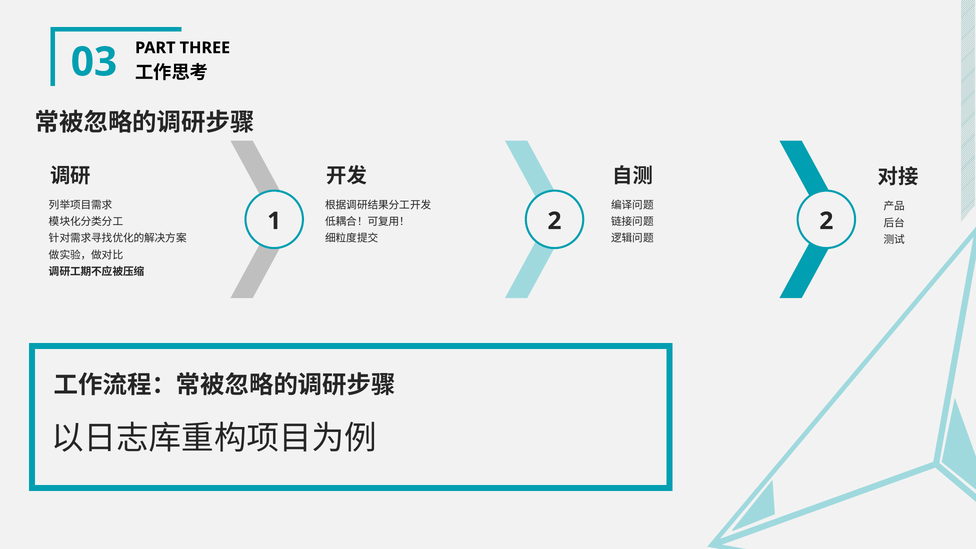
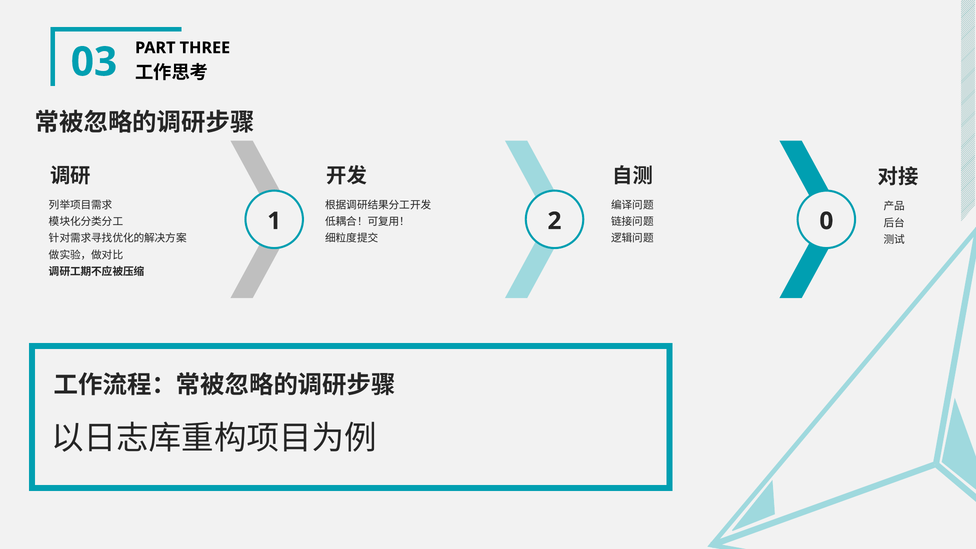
2 2: 2 -> 0
